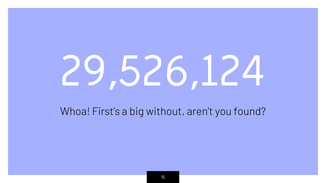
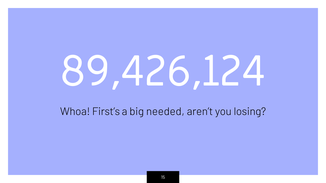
29,526,124: 29,526,124 -> 89,426,124
without: without -> needed
found: found -> losing
